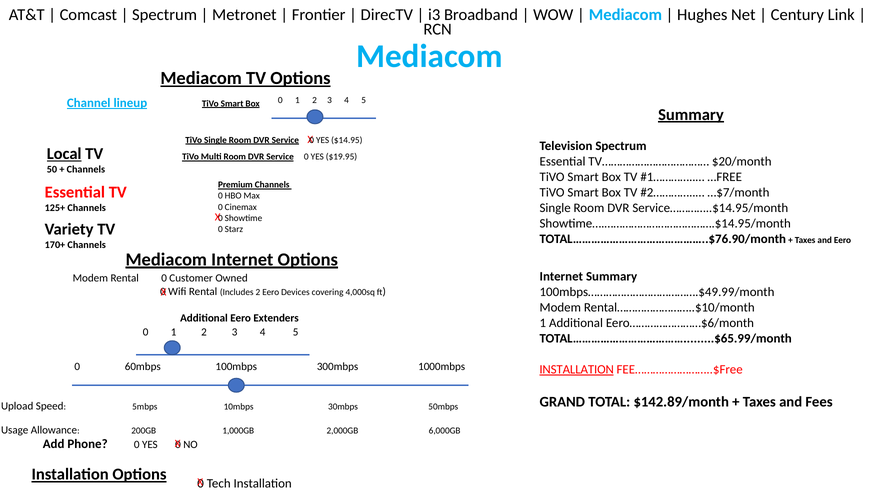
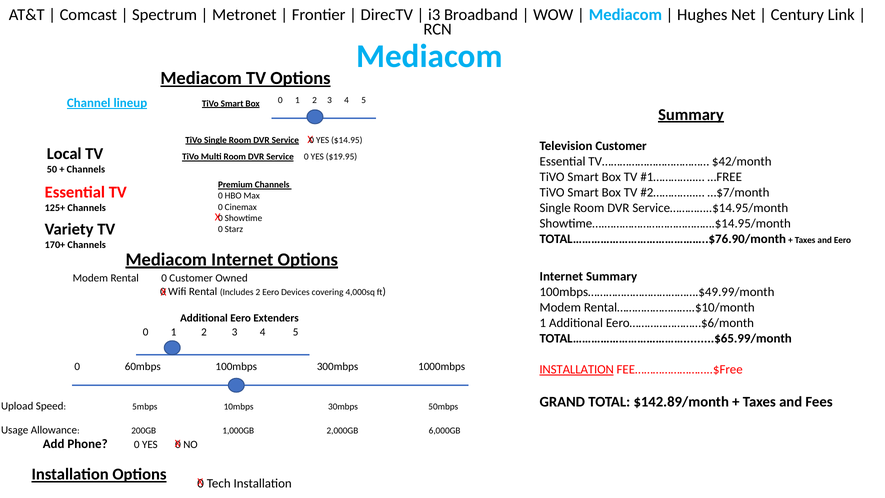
Television Spectrum: Spectrum -> Customer
Local underline: present -> none
$20/month: $20/month -> $42/month
